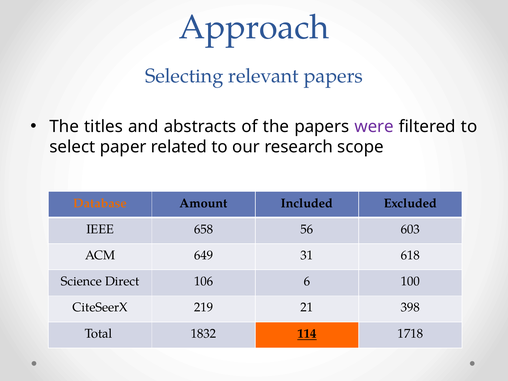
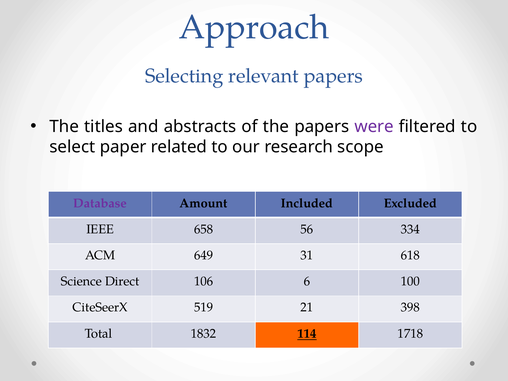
Database colour: orange -> purple
603: 603 -> 334
219: 219 -> 519
